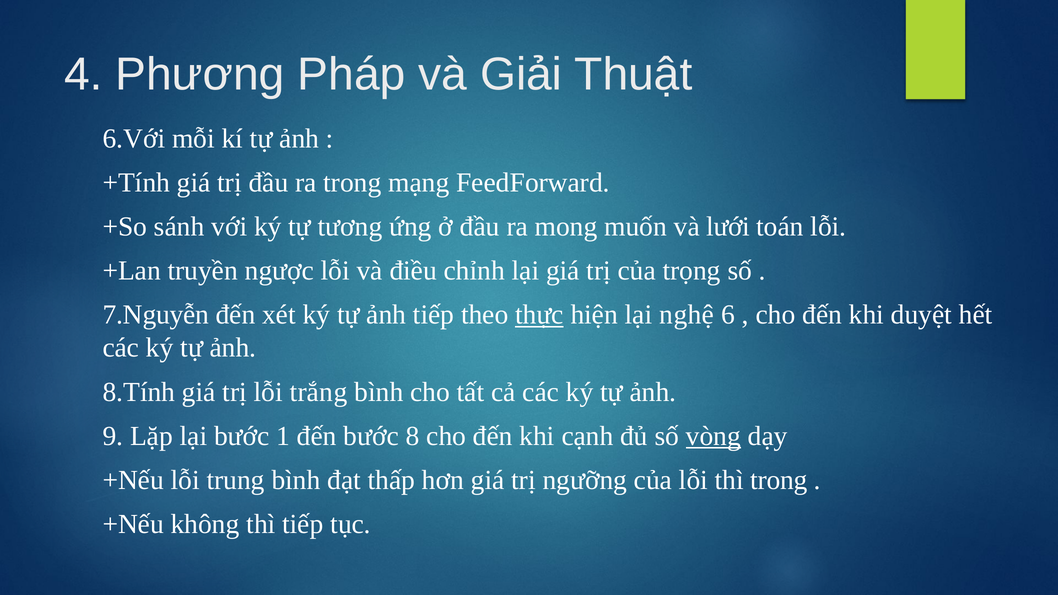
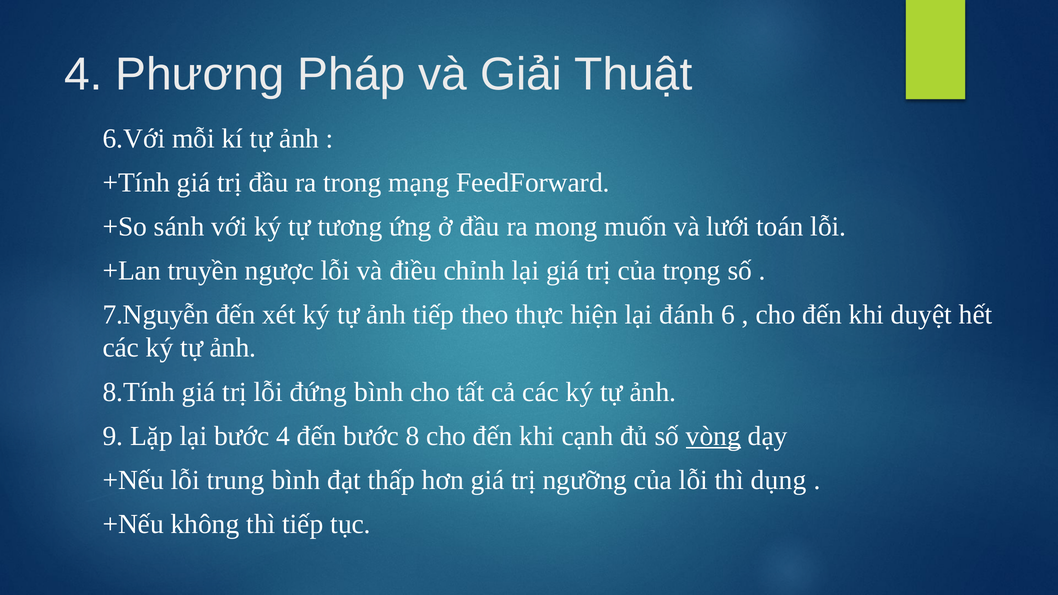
thực underline: present -> none
nghệ: nghệ -> đánh
trắng: trắng -> đứng
bước 1: 1 -> 4
thì trong: trong -> dụng
